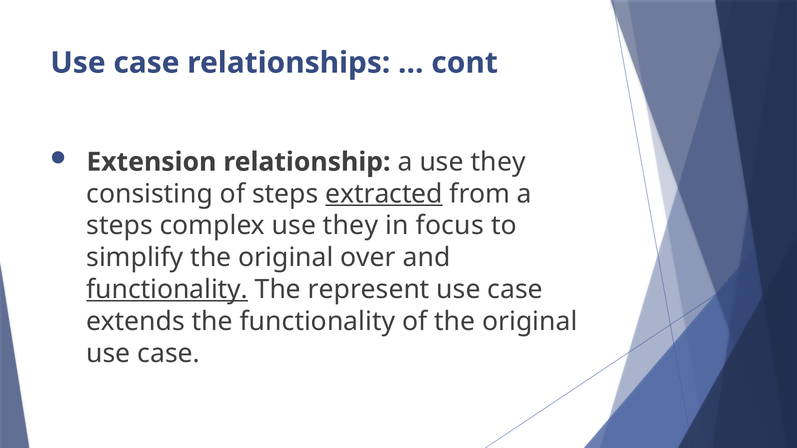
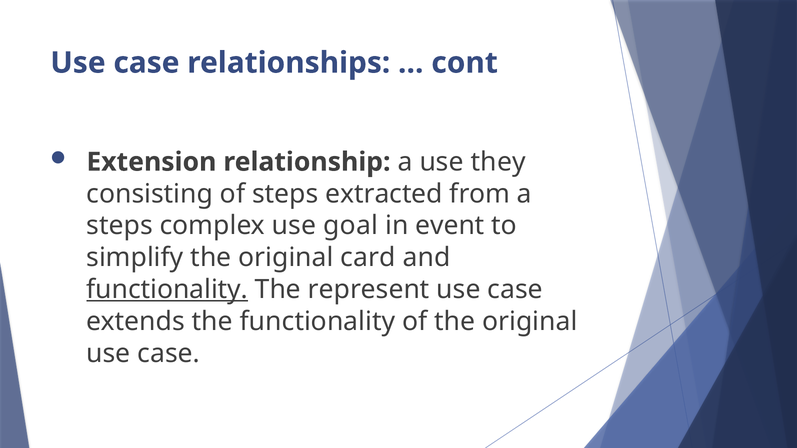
extracted underline: present -> none
complex use they: they -> goal
focus: focus -> event
over: over -> card
